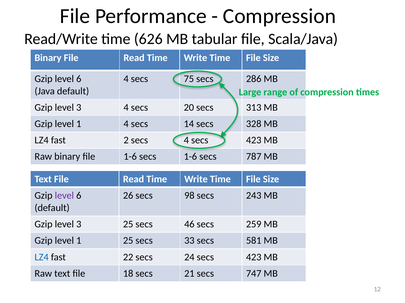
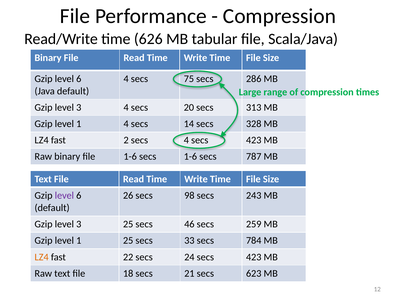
581: 581 -> 784
LZ4 at (42, 258) colour: blue -> orange
747: 747 -> 623
